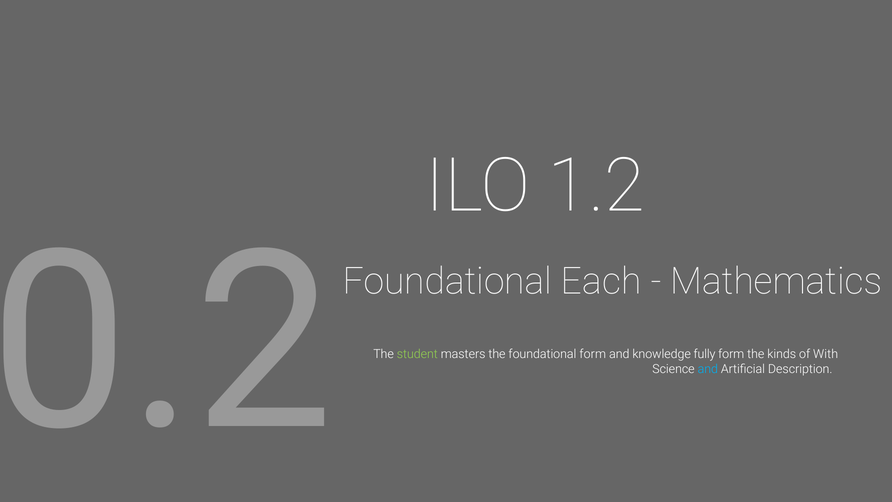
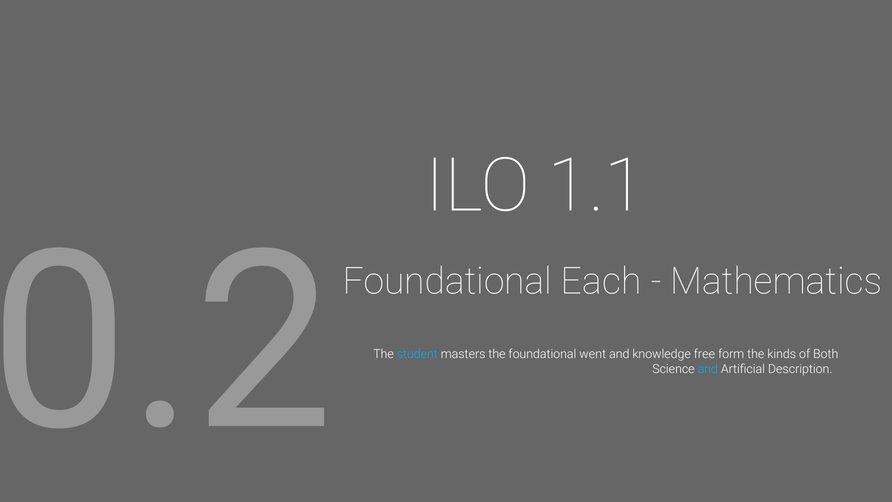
1.2: 1.2 -> 1.1
student colour: light green -> light blue
foundational form: form -> went
fully: fully -> free
With: With -> Both
